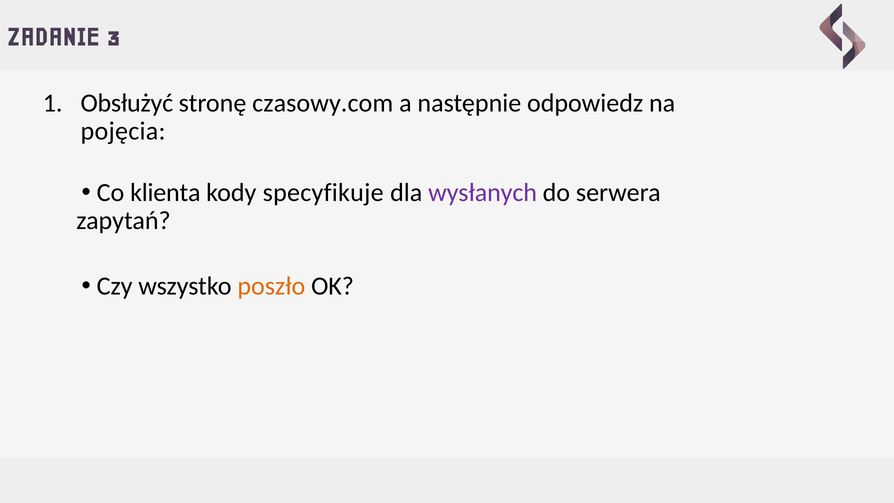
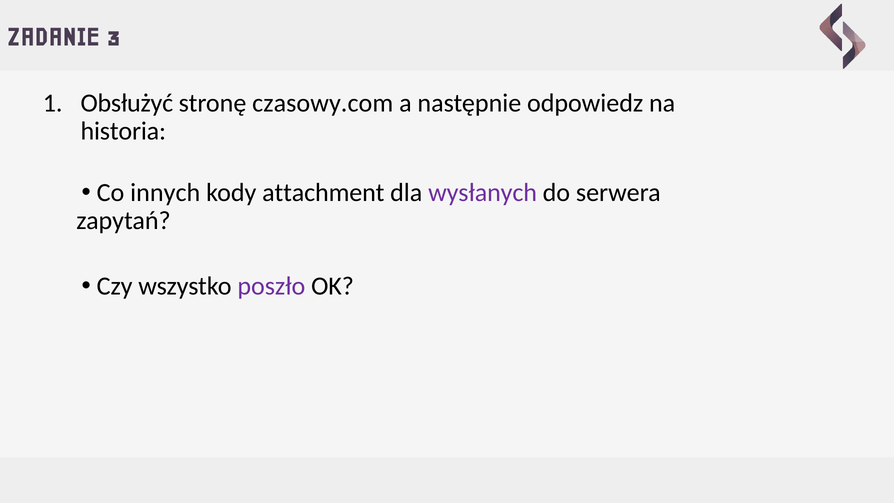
pojęcia: pojęcia -> historia
klienta: klienta -> innych
specyfikuje: specyfikuje -> attachment
poszło colour: orange -> purple
